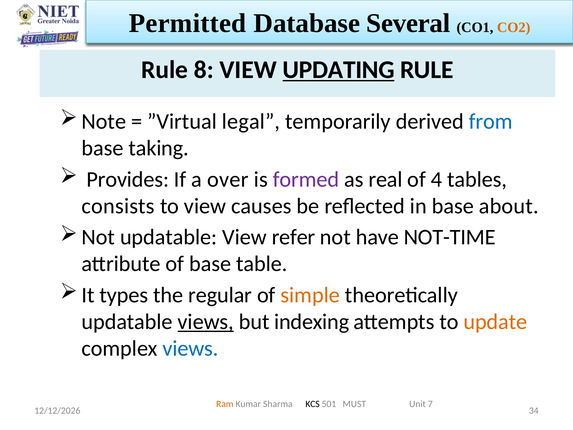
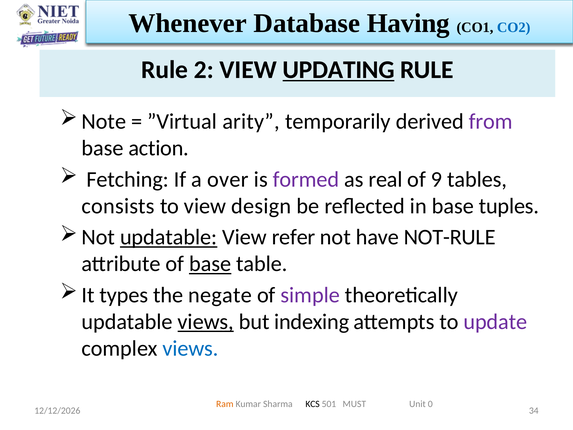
Permitted: Permitted -> Whenever
Several: Several -> Having
CO2 colour: orange -> blue
8: 8 -> 2
legal: legal -> arity
from colour: blue -> purple
taking: taking -> action
Provides: Provides -> Fetching
4: 4 -> 9
causes: causes -> design
about: about -> tuples
updatable at (169, 237) underline: none -> present
NOT-TIME: NOT-TIME -> NOT-RULE
base at (210, 264) underline: none -> present
regular: regular -> negate
simple colour: orange -> purple
update colour: orange -> purple
7: 7 -> 0
